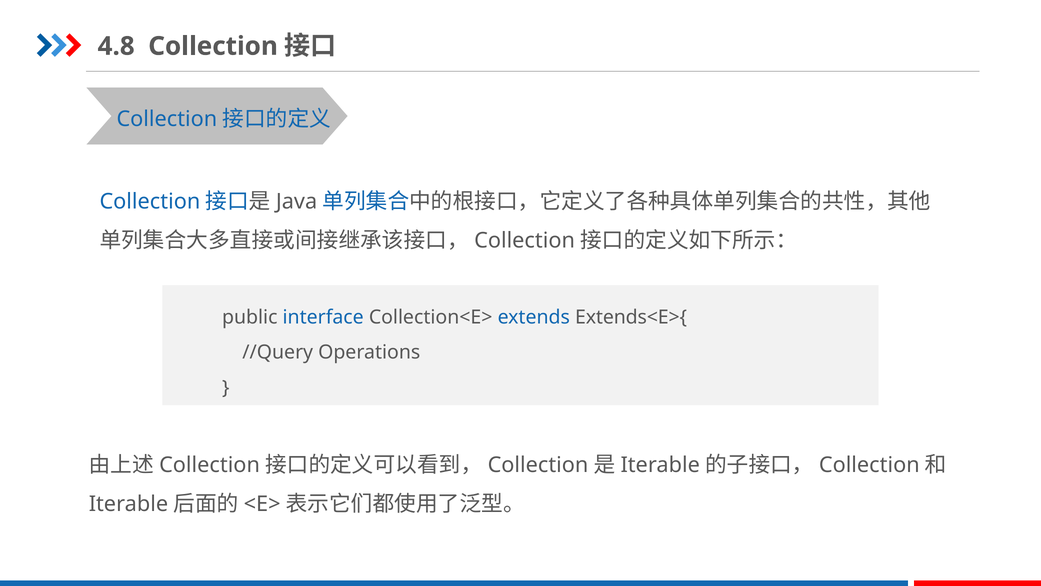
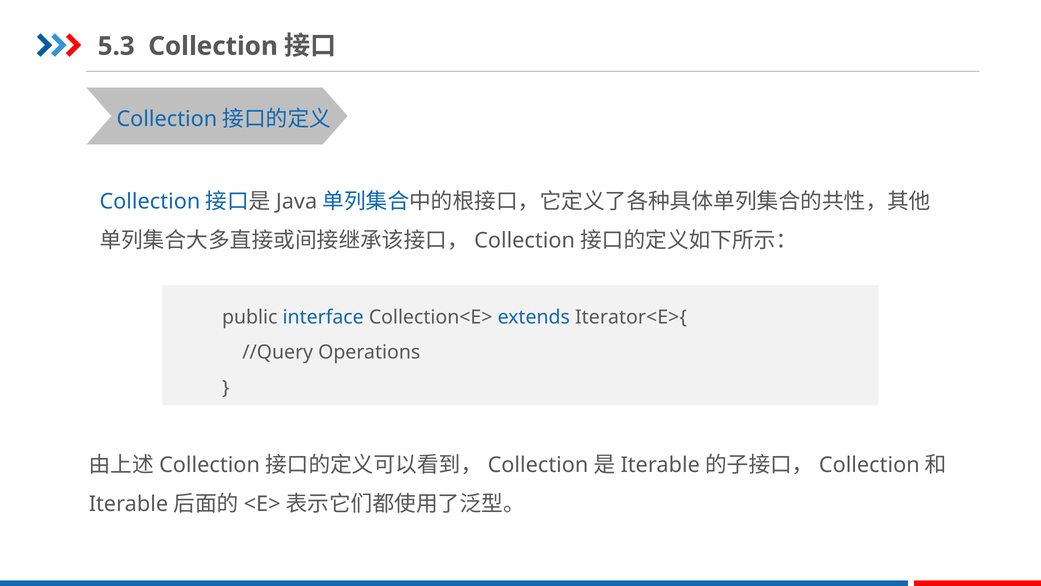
4.8: 4.8 -> 5.3
Extends<E>{: Extends<E>{ -> Iterator<E>{
